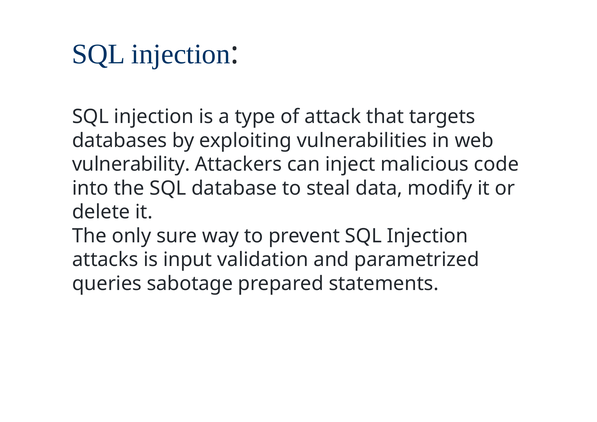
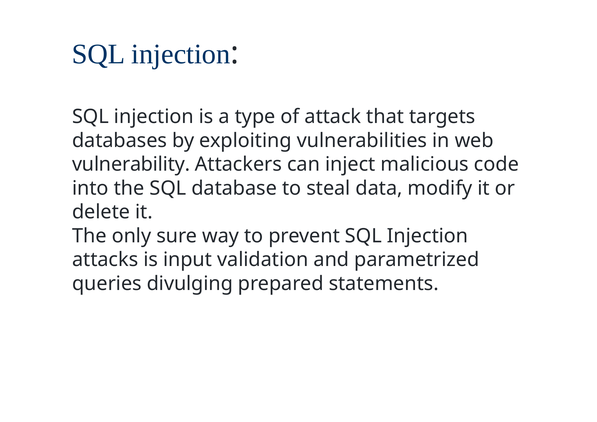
sabotage: sabotage -> divulging
